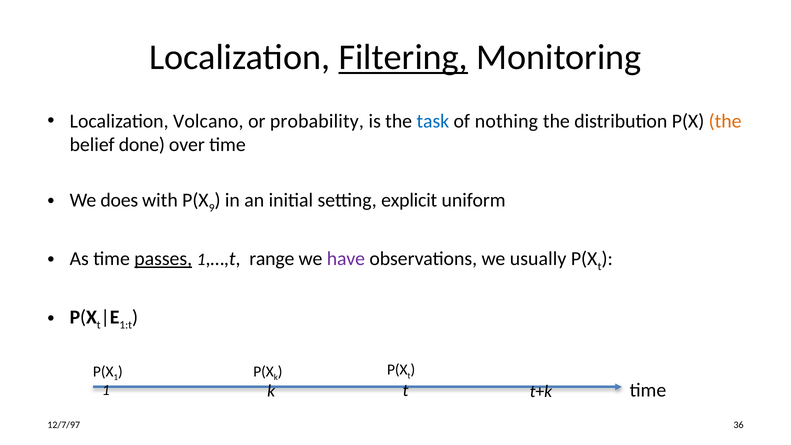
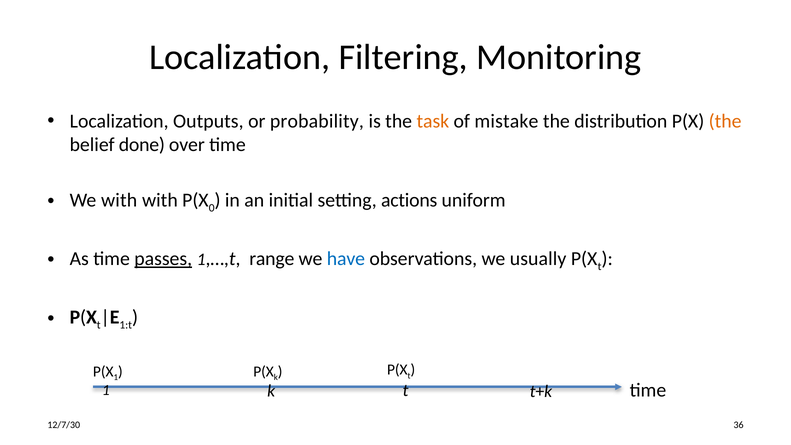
Filtering underline: present -> none
Volcano: Volcano -> Outputs
task colour: blue -> orange
nothing: nothing -> mistake
We does: does -> with
9: 9 -> 0
explicit: explicit -> actions
have colour: purple -> blue
12/7/97: 12/7/97 -> 12/7/30
